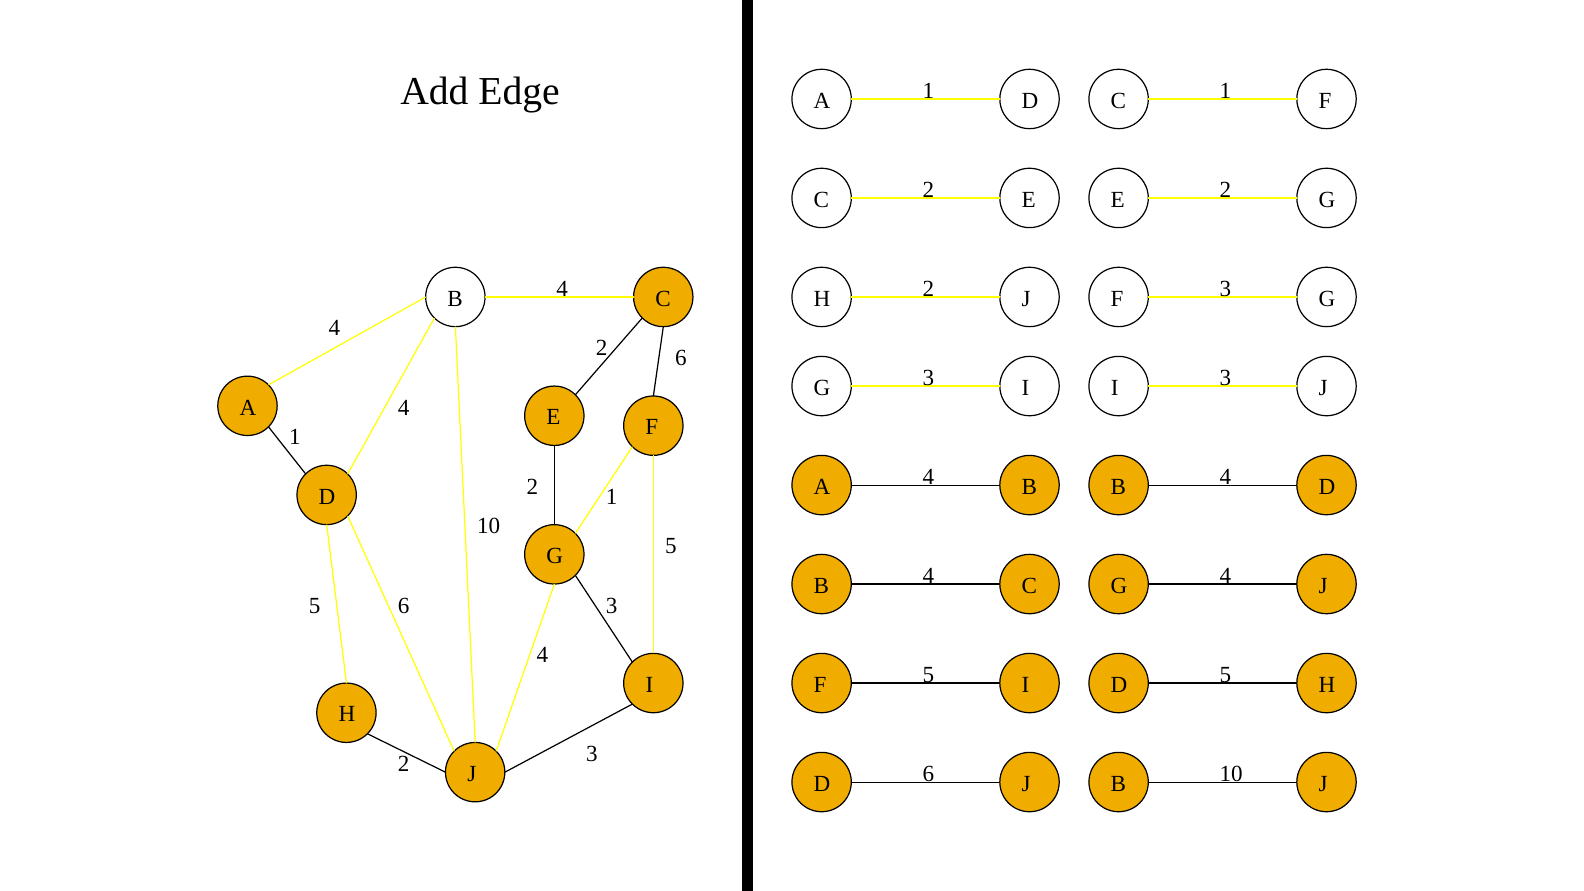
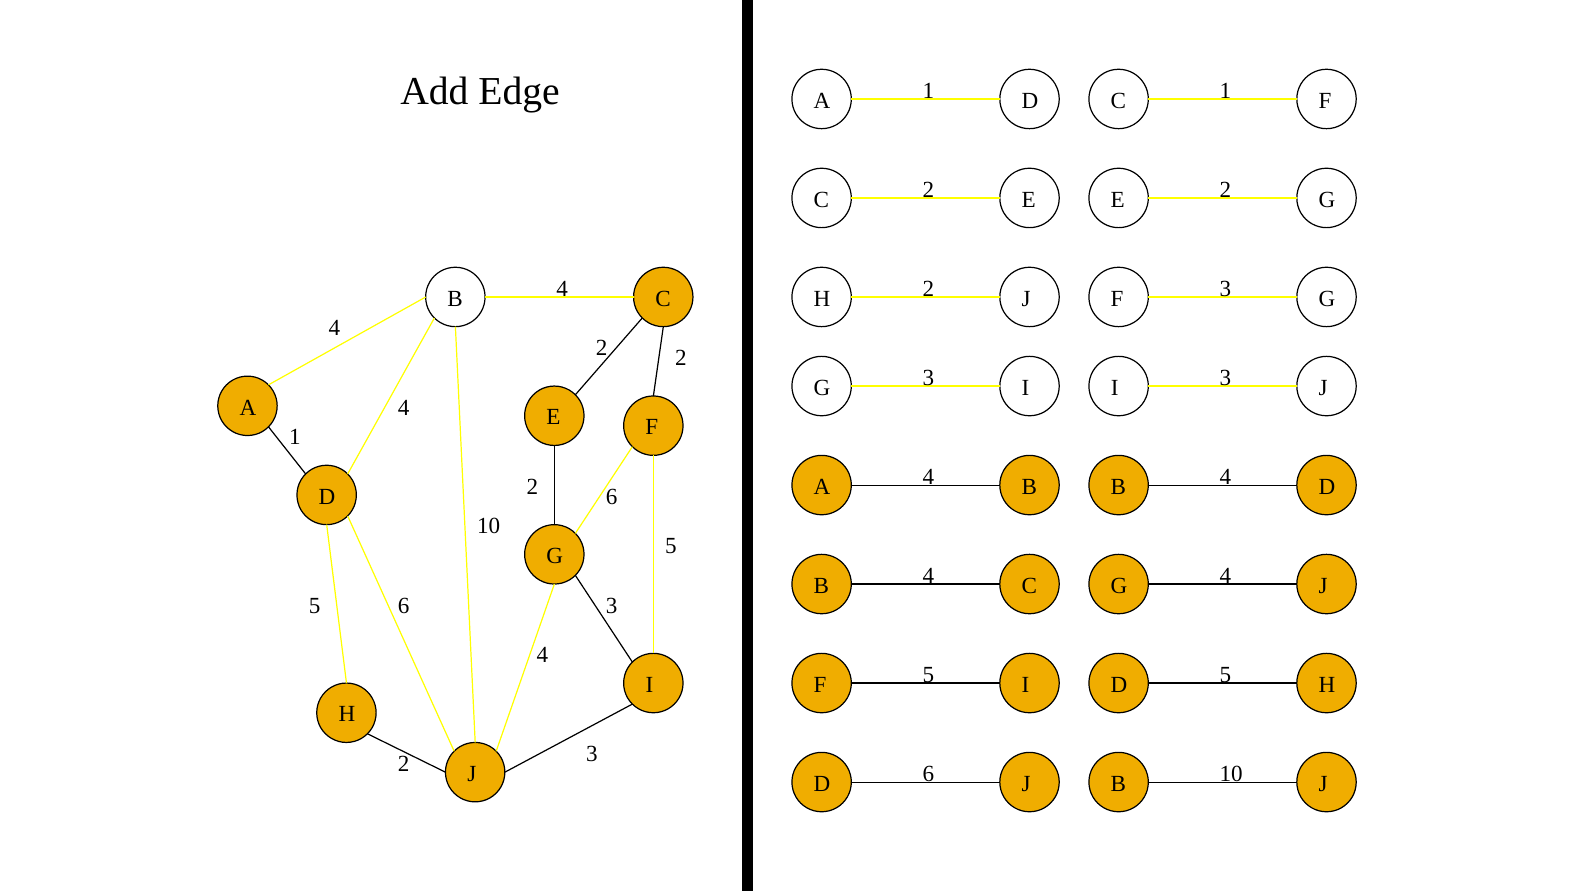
2 6: 6 -> 2
1 at (612, 497): 1 -> 6
